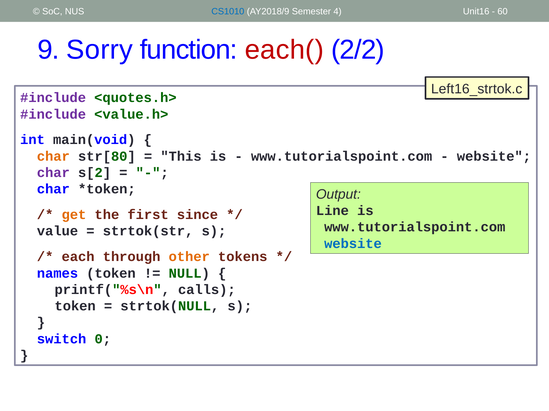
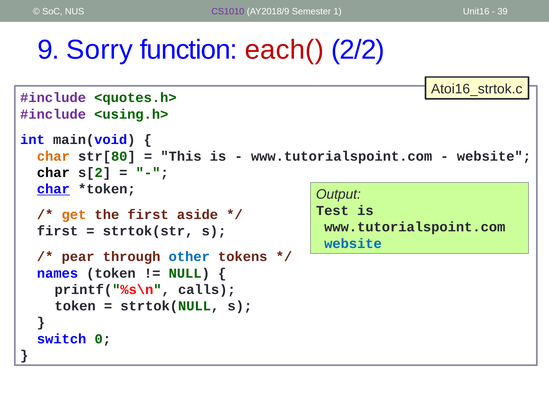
CS1010 colour: blue -> purple
4: 4 -> 1
60: 60 -> 39
Left16_strtok.c: Left16_strtok.c -> Atoi16_strtok.c
<value.h>: <value.h> -> <using.h>
char at (53, 173) colour: purple -> black
char at (53, 189) underline: none -> present
Line: Line -> Test
since: since -> aside
value at (57, 232): value -> first
each: each -> pear
other colour: orange -> blue
